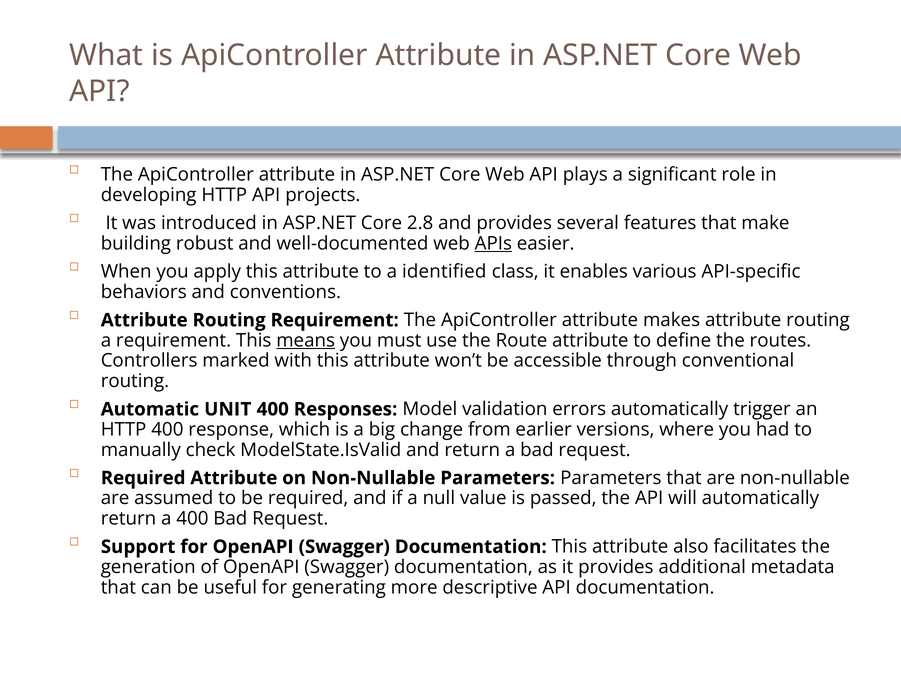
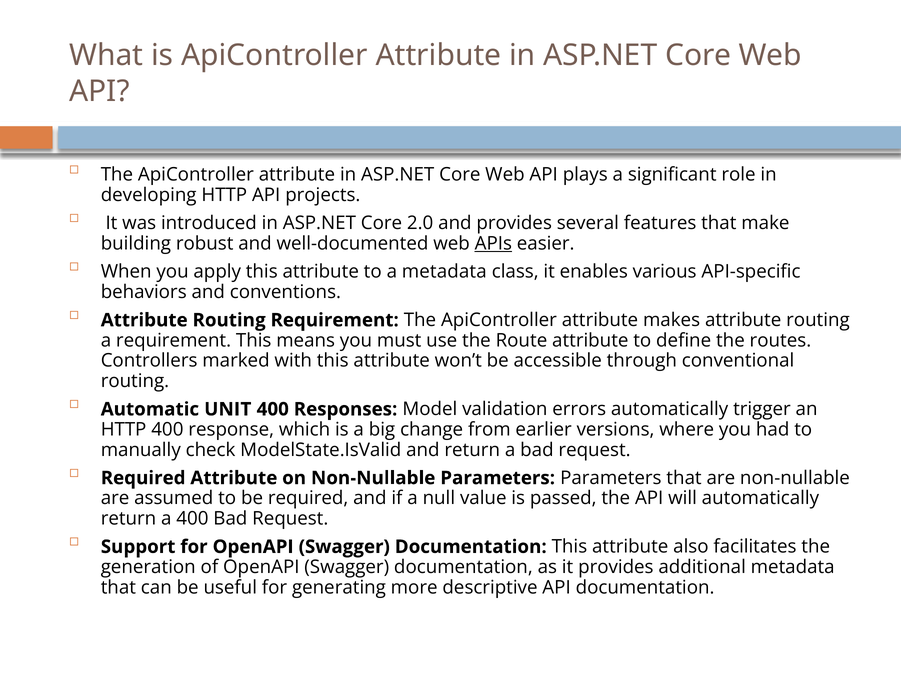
2.8: 2.8 -> 2.0
a identified: identified -> metadata
means underline: present -> none
